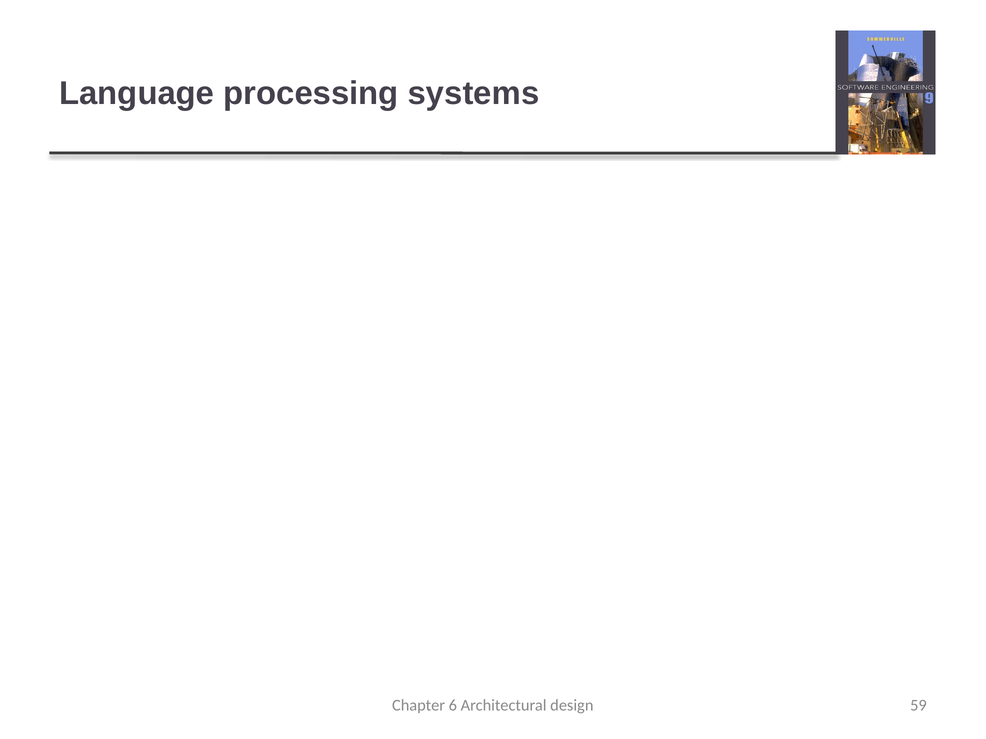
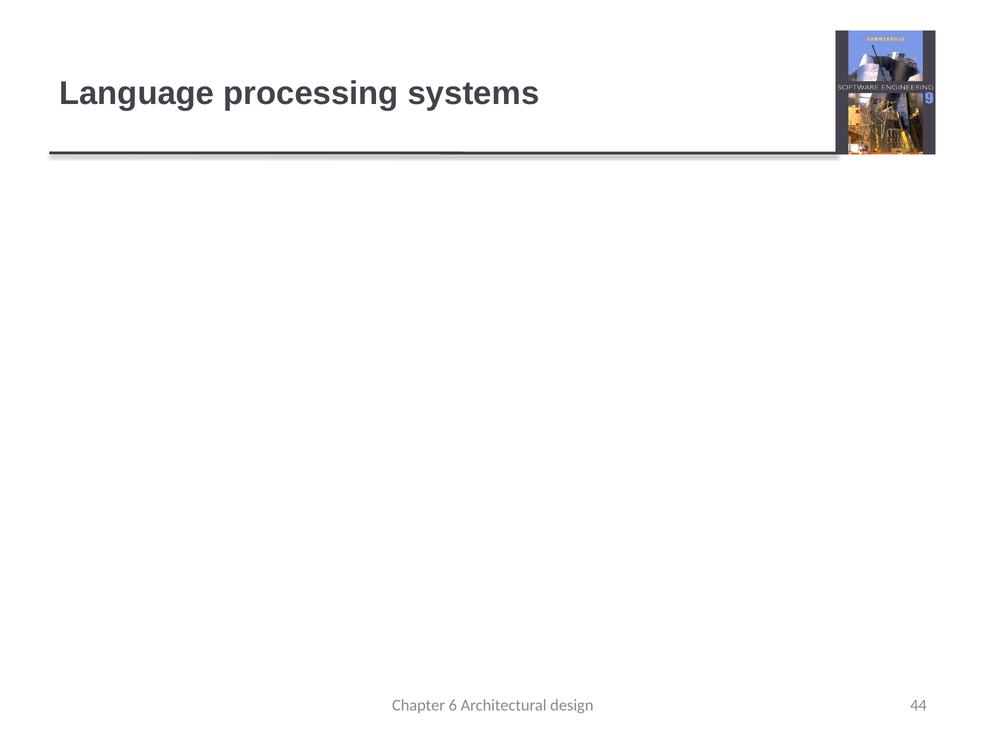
59: 59 -> 44
